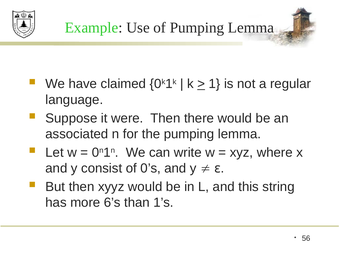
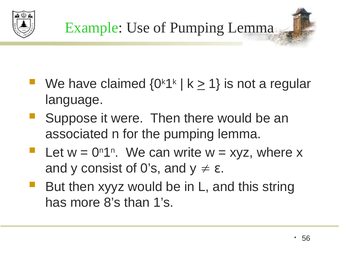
6’s: 6’s -> 8’s
